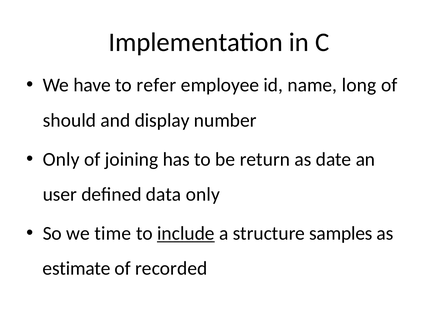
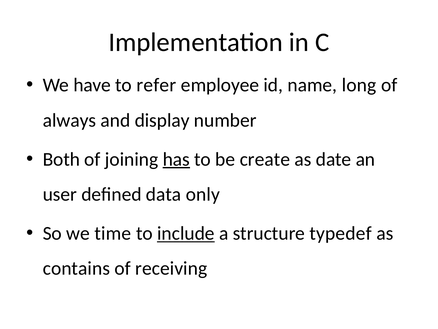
should: should -> always
Only at (61, 159): Only -> Both
has underline: none -> present
return: return -> create
samples: samples -> typedef
estimate: estimate -> contains
recorded: recorded -> receiving
